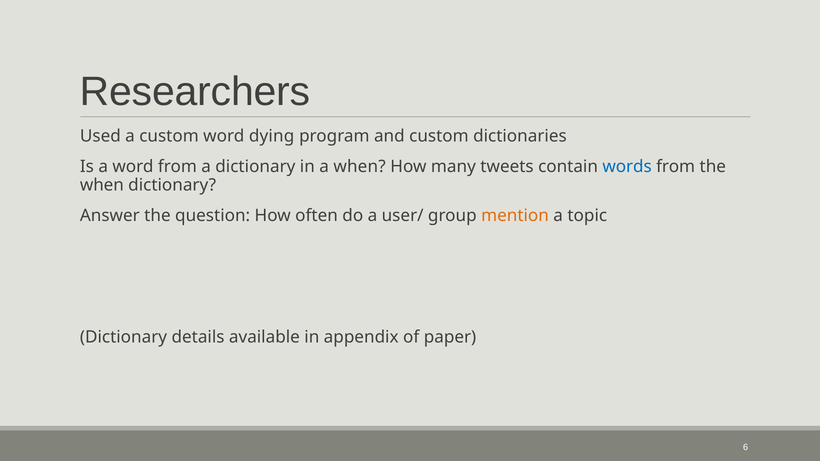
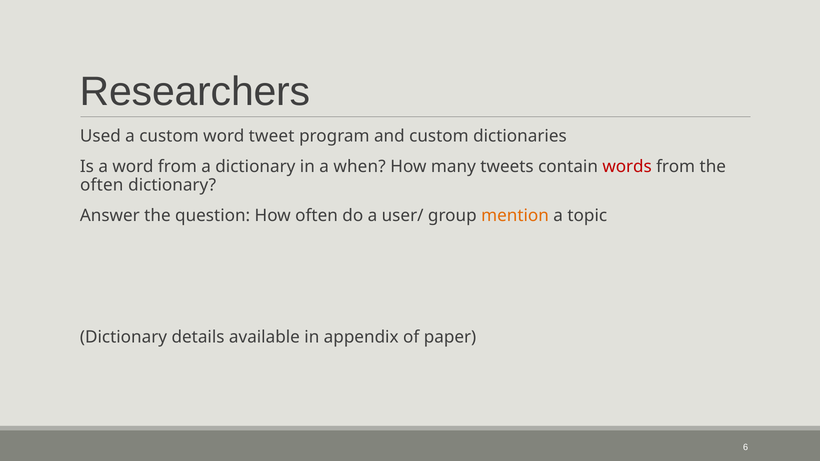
dying: dying -> tweet
words colour: blue -> red
when at (102, 185): when -> often
